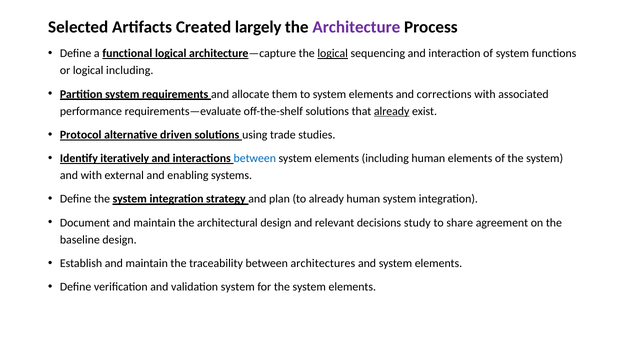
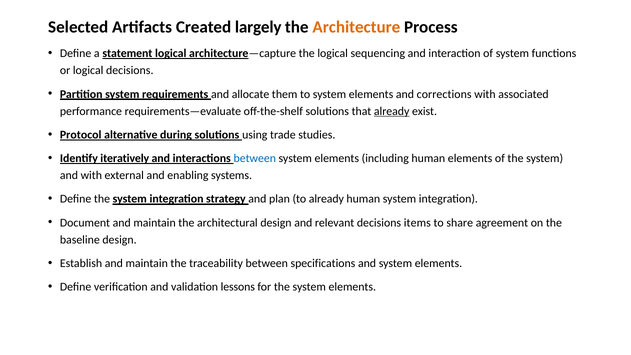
Architecture colour: purple -> orange
functional: functional -> statement
logical at (333, 53) underline: present -> none
logical including: including -> decisions
driven: driven -> during
study: study -> items
architectures: architectures -> specifications
validation system: system -> lessons
